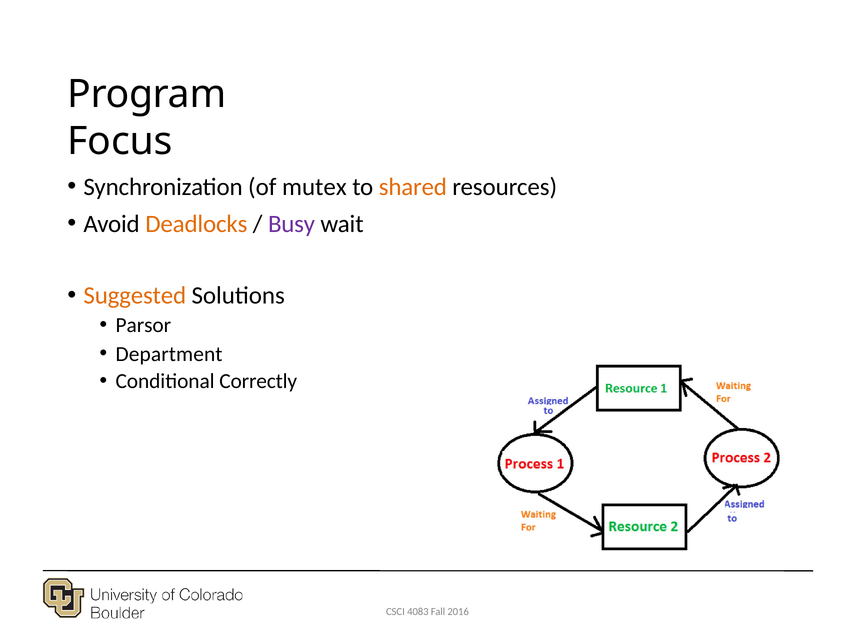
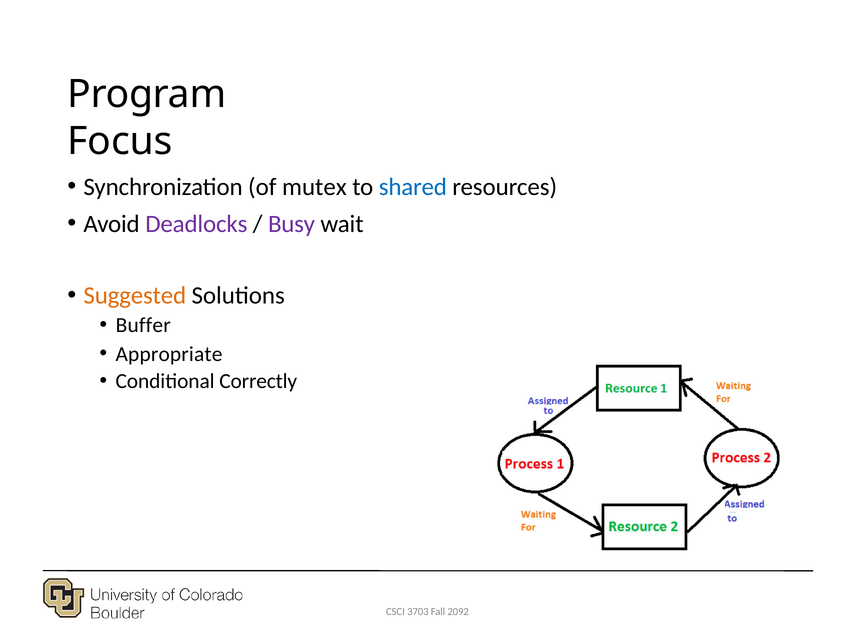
shared colour: orange -> blue
Deadlocks colour: orange -> purple
Parsor: Parsor -> Buffer
Department: Department -> Appropriate
4083: 4083 -> 3703
2016: 2016 -> 2092
